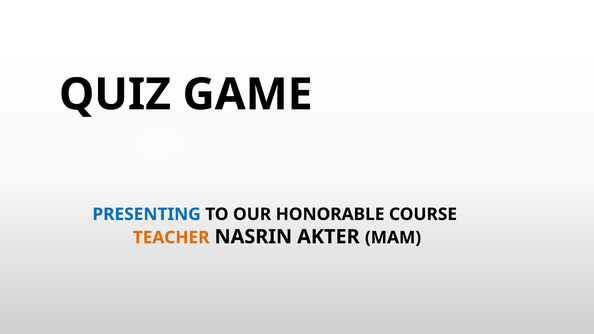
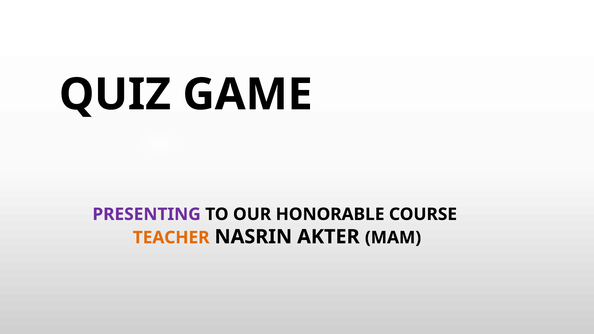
PRESENTING colour: blue -> purple
